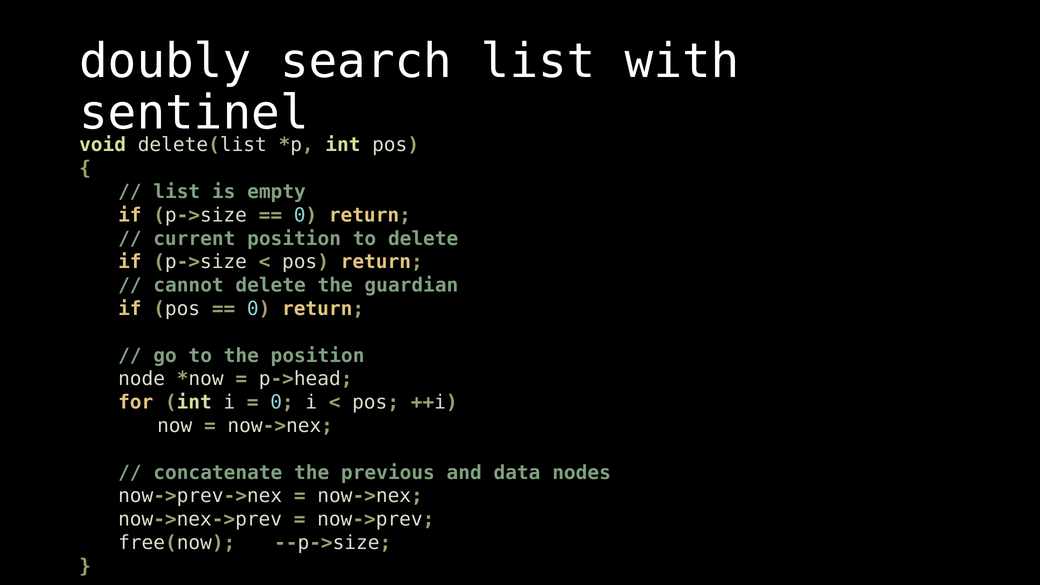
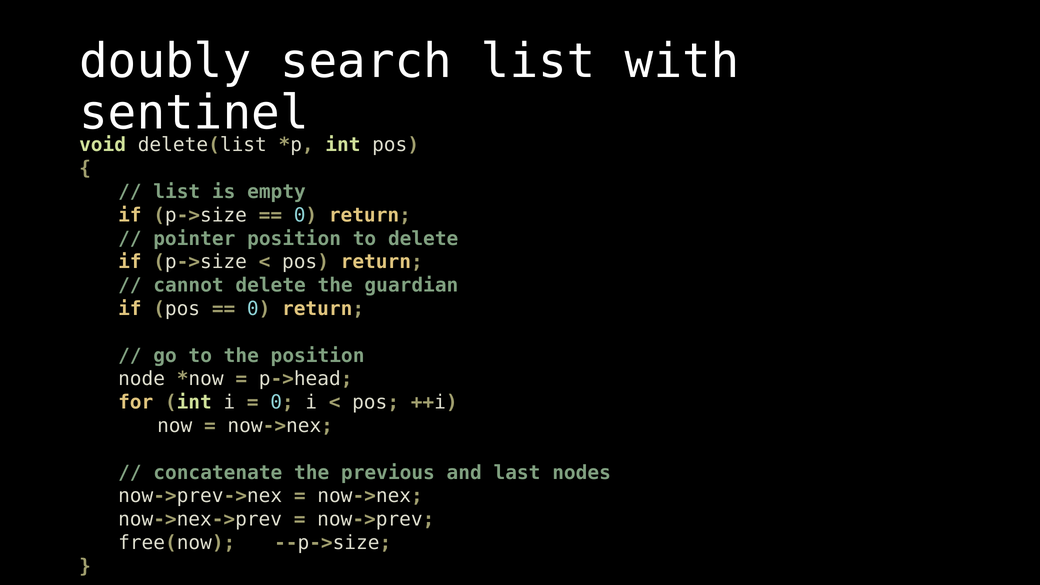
current: current -> pointer
data: data -> last
